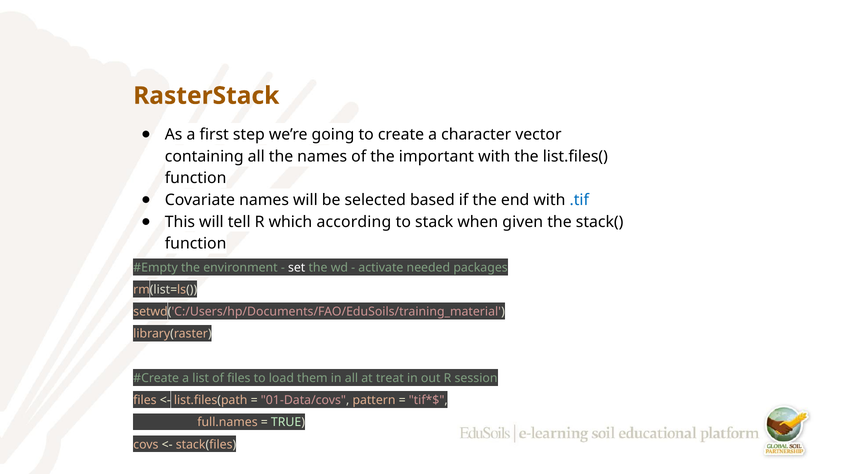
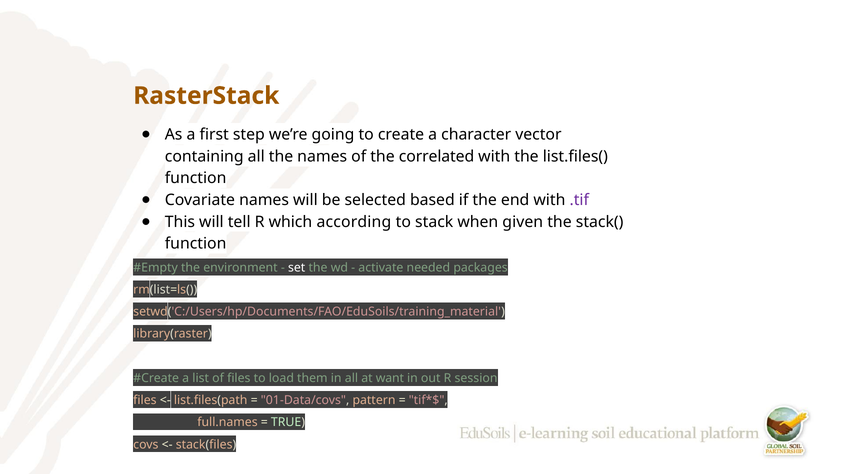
important: important -> correlated
.tif colour: blue -> purple
treat: treat -> want
